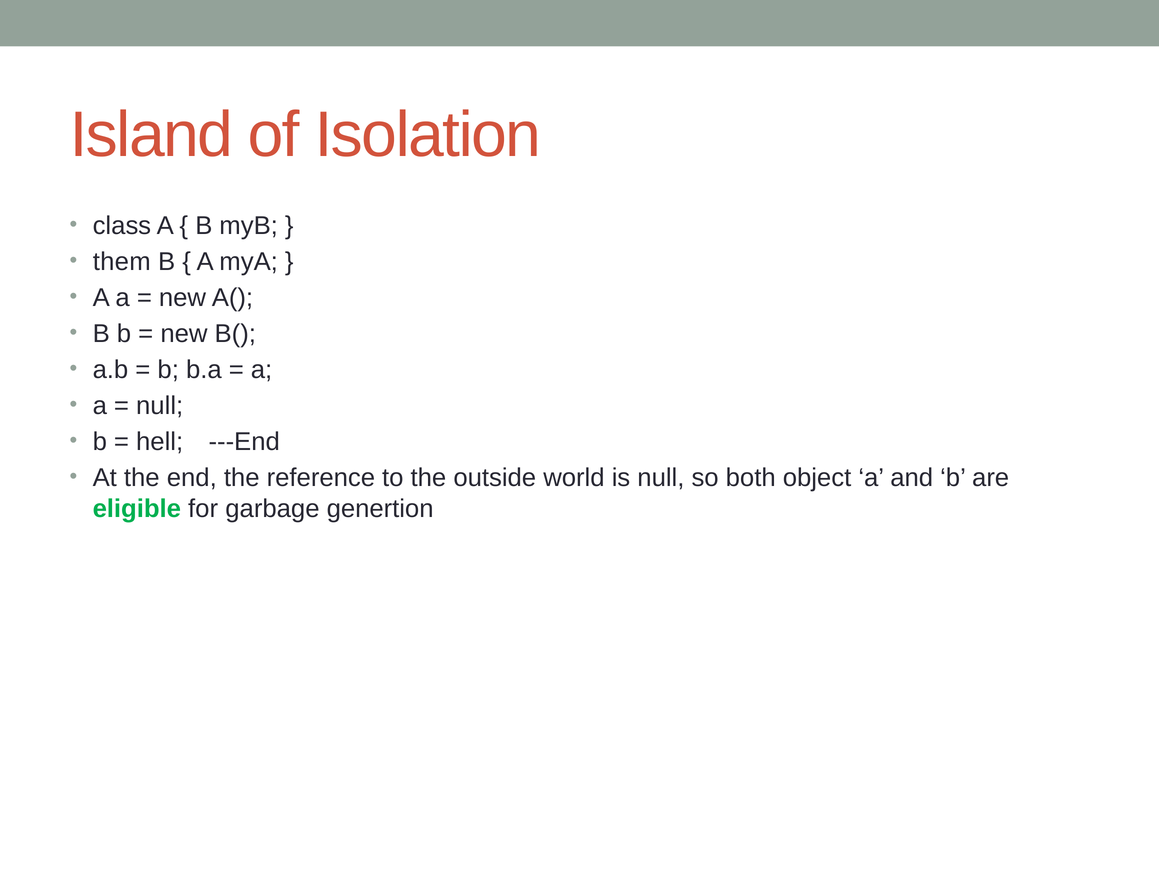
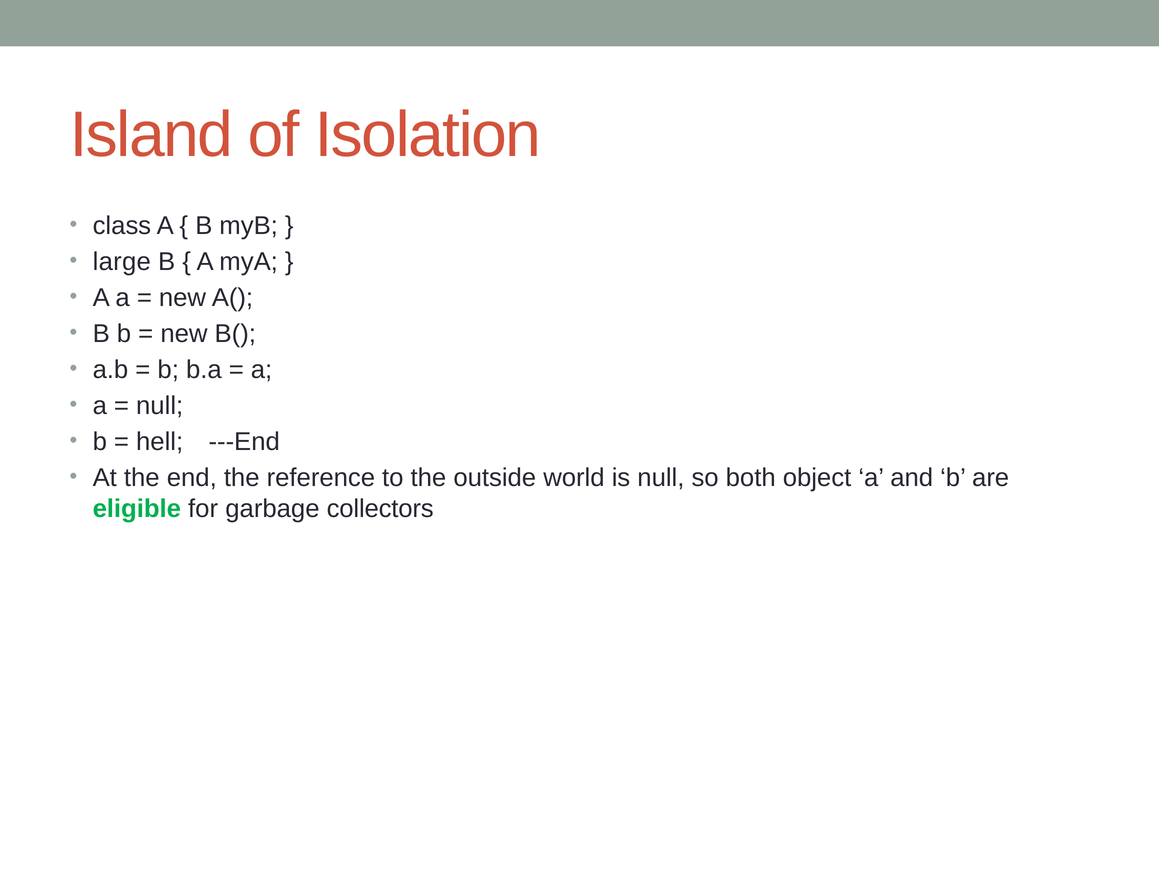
them: them -> large
genertion: genertion -> collectors
